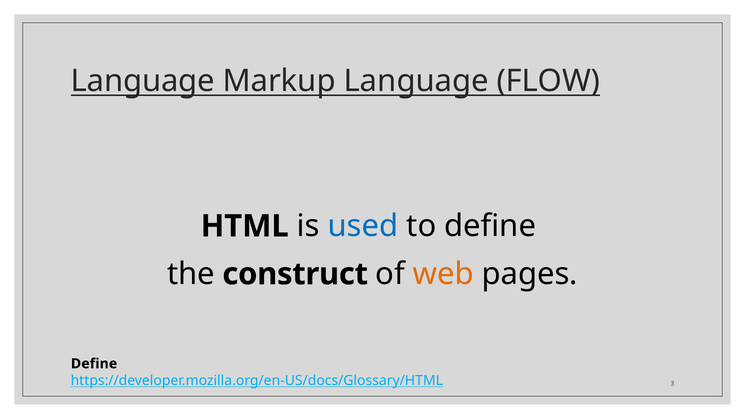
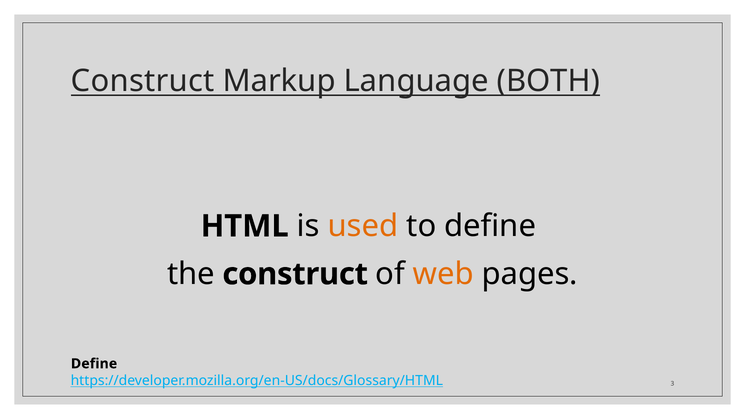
Language at (143, 81): Language -> Construct
FLOW: FLOW -> BOTH
used colour: blue -> orange
